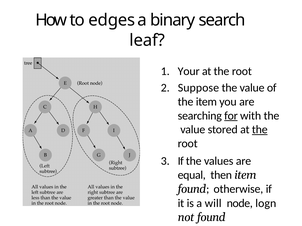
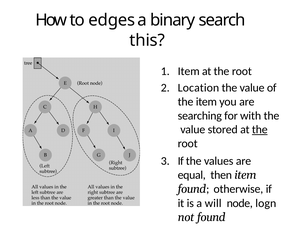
leaf: leaf -> this
Your at (189, 72): Your -> Item
Suppose: Suppose -> Location
for underline: present -> none
